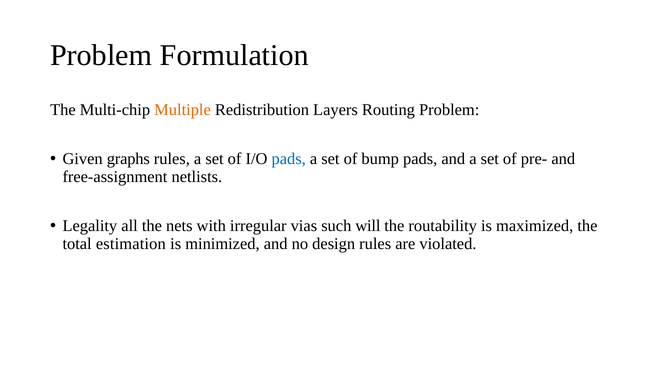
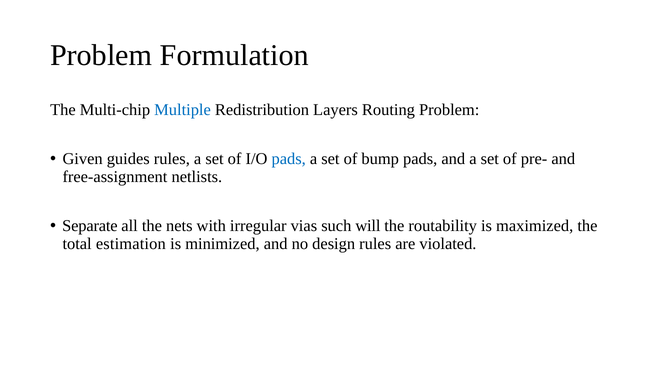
Multiple colour: orange -> blue
graphs: graphs -> guides
Legality: Legality -> Separate
